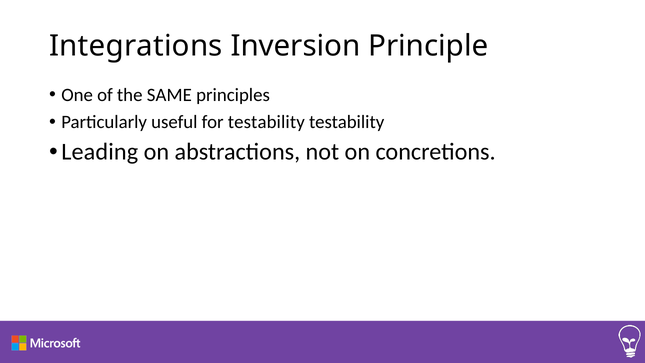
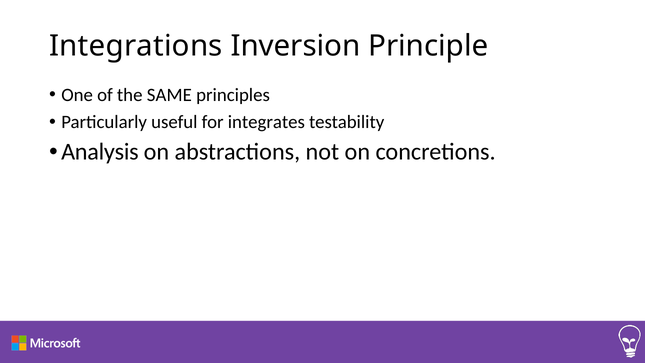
for testability: testability -> integrates
Leading: Leading -> Analysis
